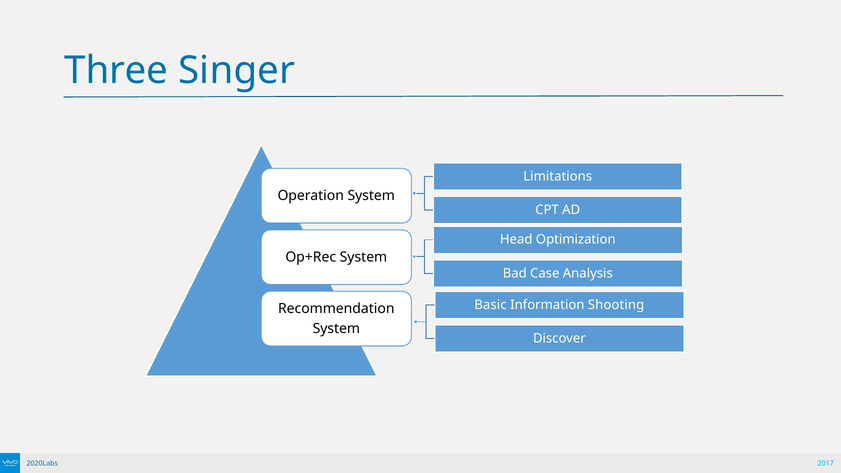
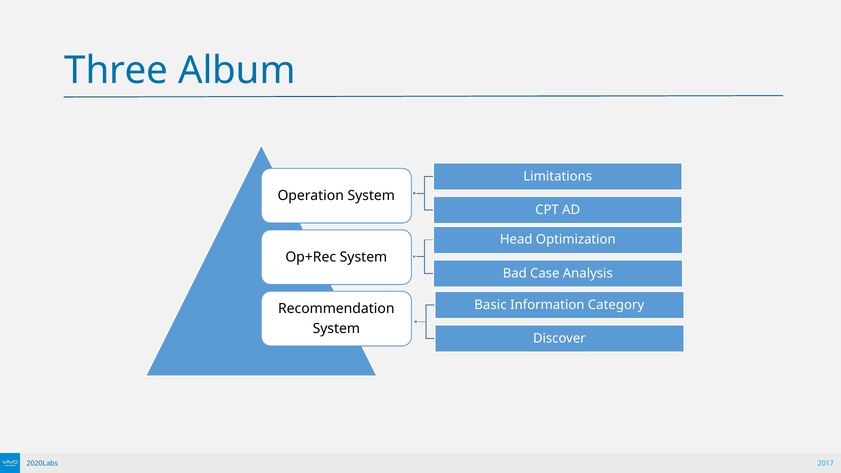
Singer: Singer -> Album
Shooting: Shooting -> Category
